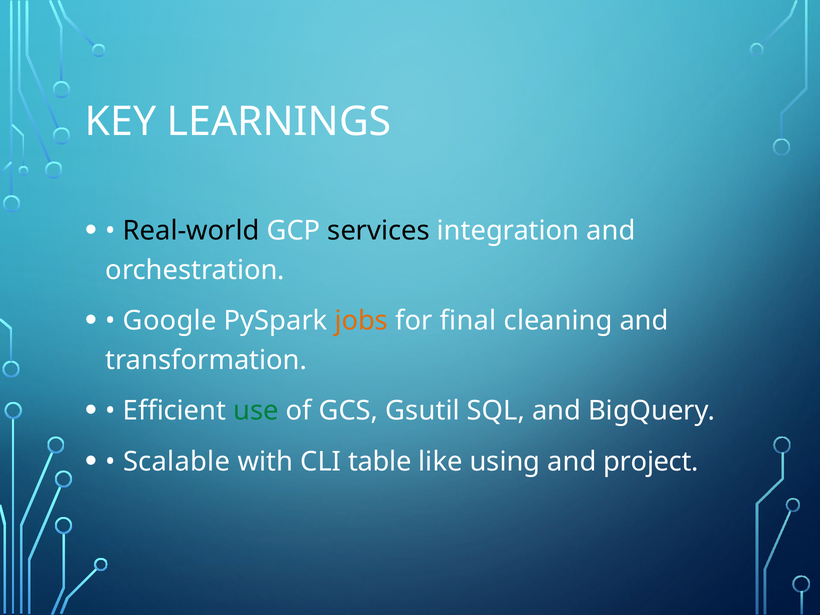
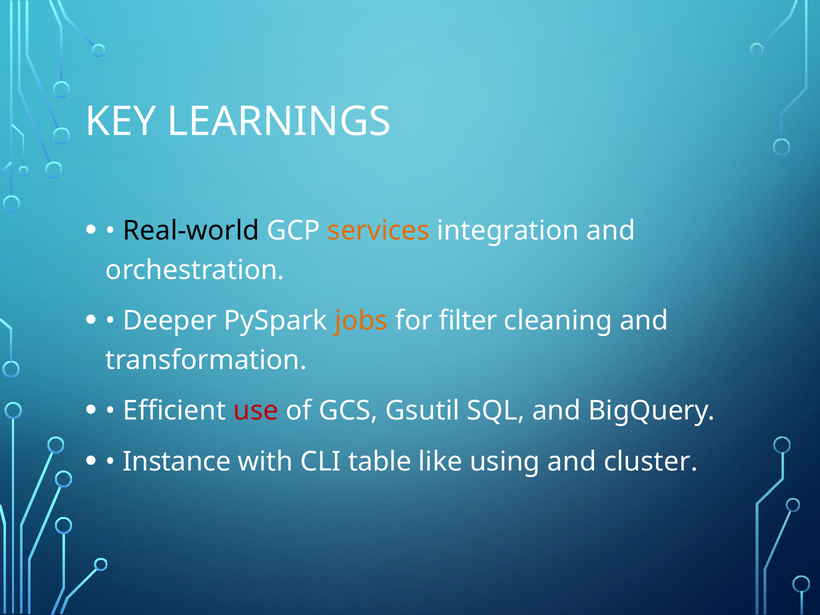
services colour: black -> orange
Google: Google -> Deeper
final: final -> filter
use colour: green -> red
Scalable: Scalable -> Instance
project: project -> cluster
